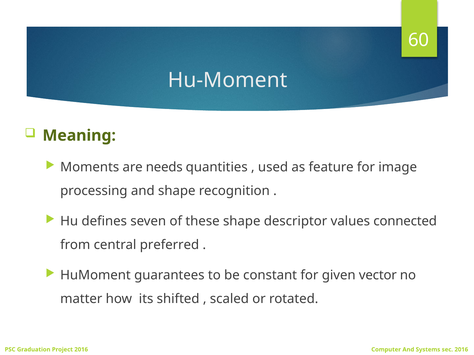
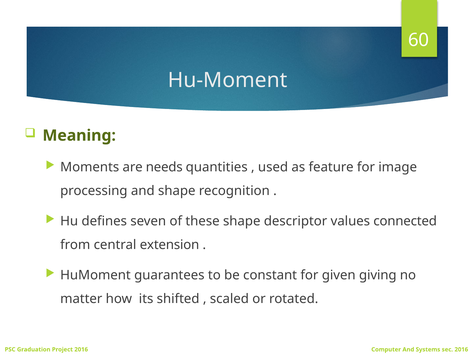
preferred: preferred -> extension
vector: vector -> giving
